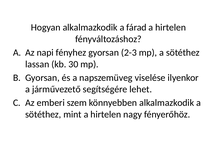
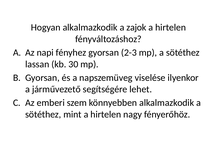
fárad: fárad -> zajok
